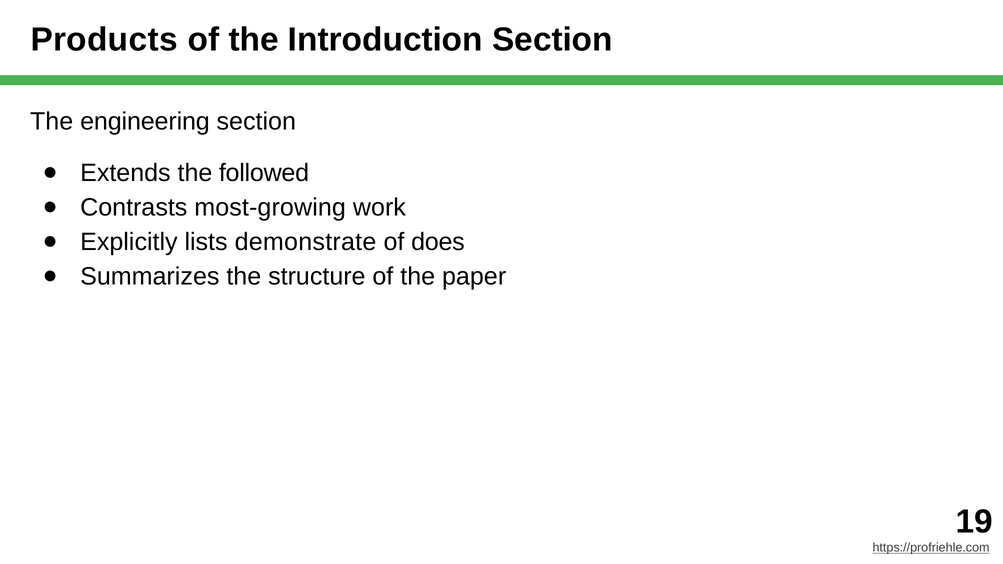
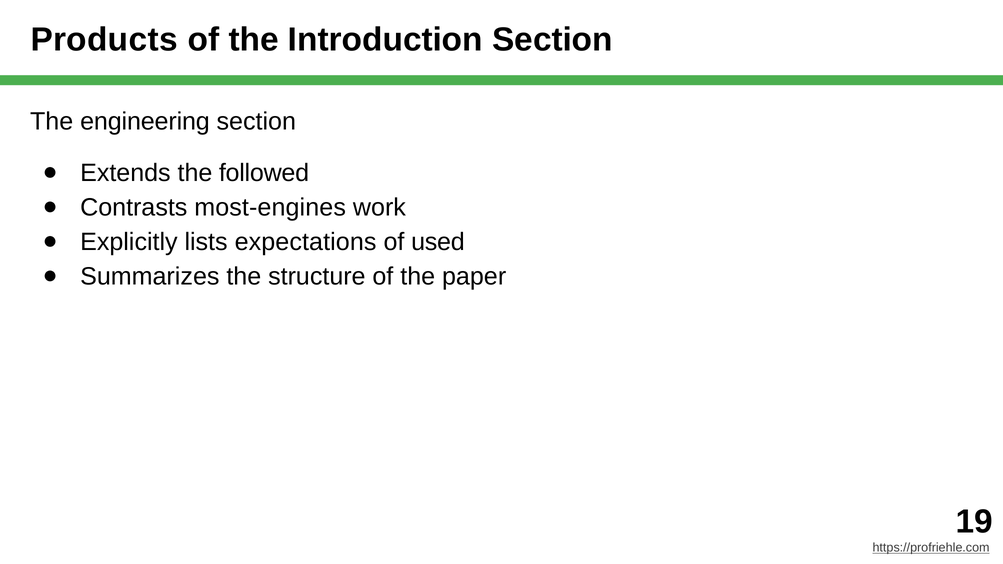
most-growing: most-growing -> most-engines
demonstrate: demonstrate -> expectations
does: does -> used
